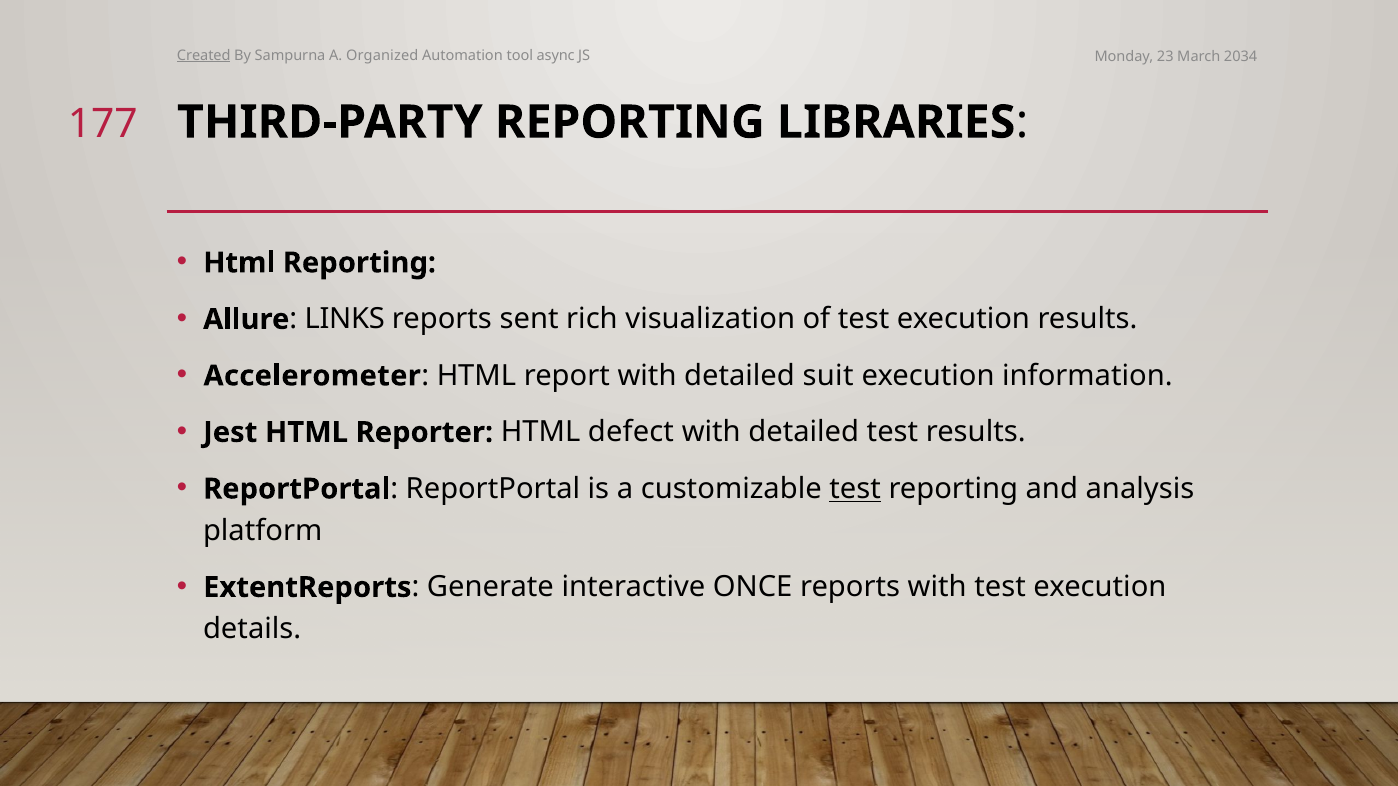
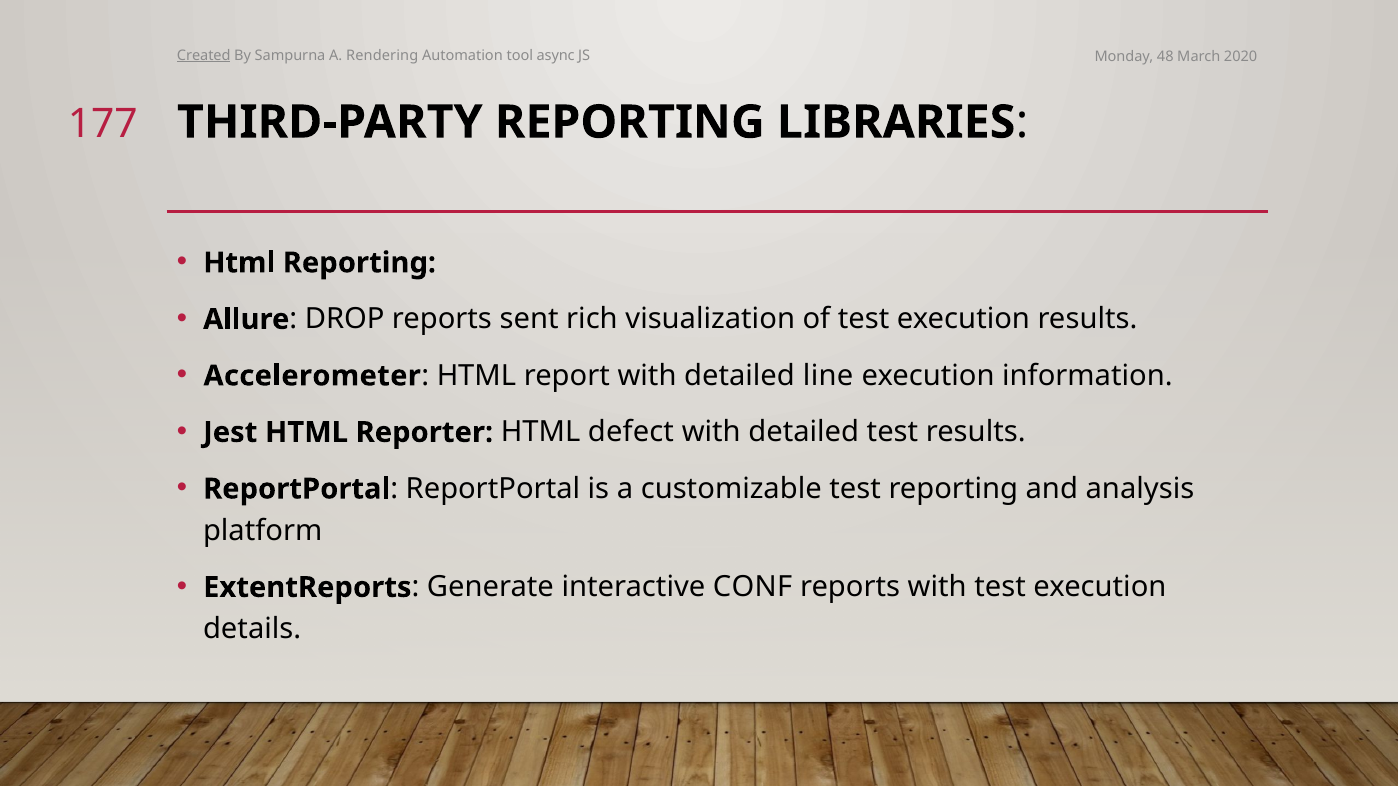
Organized: Organized -> Rendering
23: 23 -> 48
2034: 2034 -> 2020
LINKS: LINKS -> DROP
suit: suit -> line
test at (855, 489) underline: present -> none
ONCE: ONCE -> CONF
